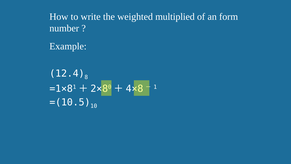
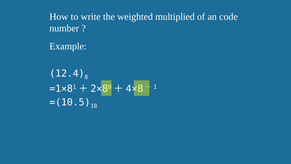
form: form -> code
